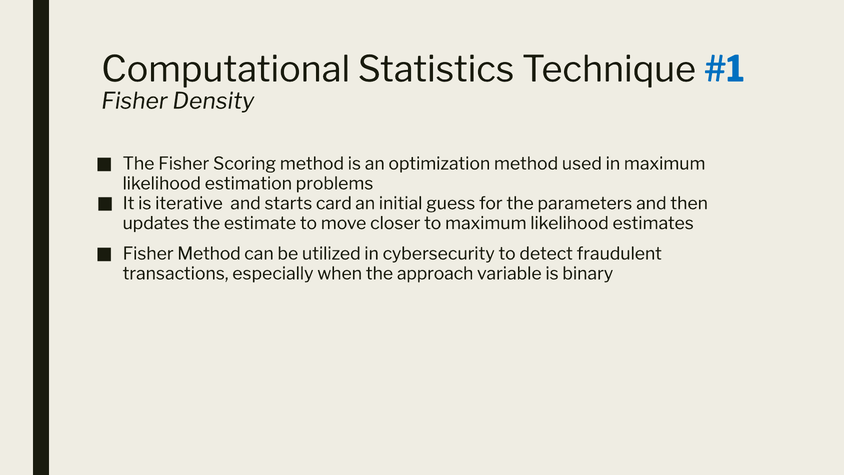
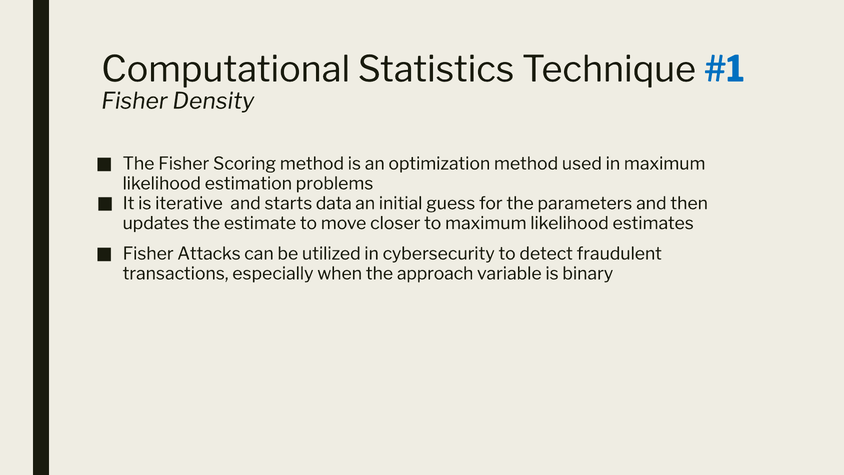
card: card -> data
Fisher Method: Method -> Attacks
